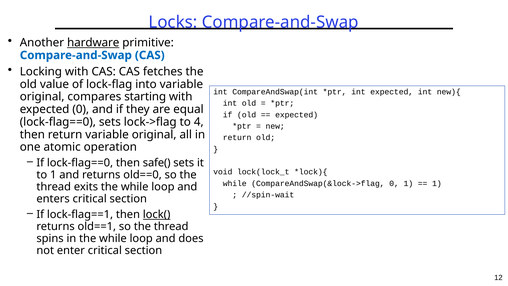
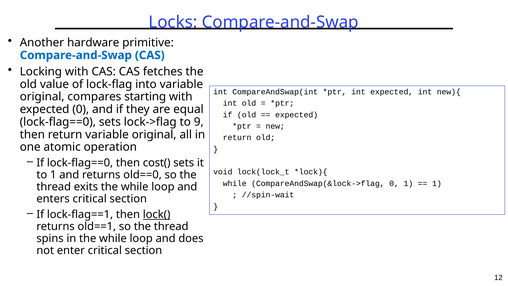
hardware underline: present -> none
4: 4 -> 9
safe(: safe( -> cost(
